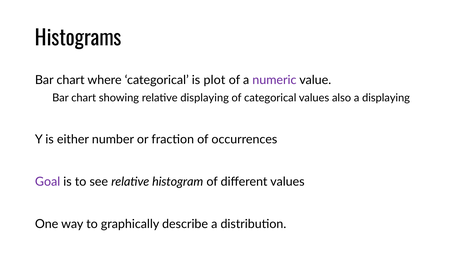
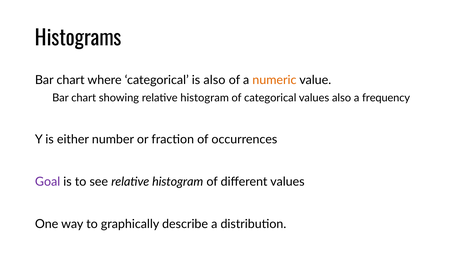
is plot: plot -> also
numeric colour: purple -> orange
showing relative displaying: displaying -> histogram
a displaying: displaying -> frequency
